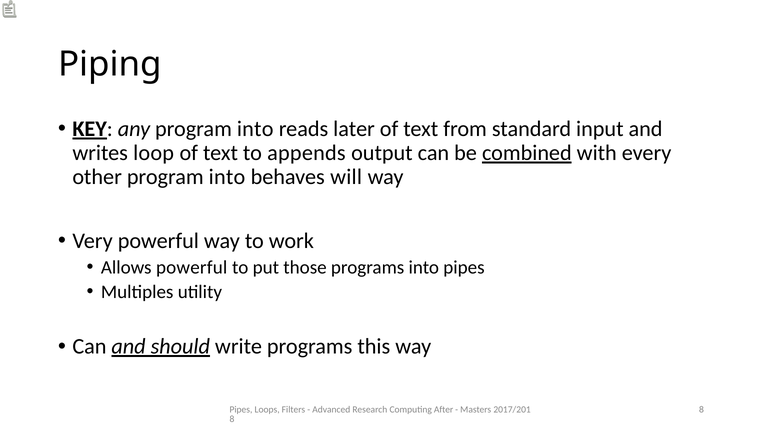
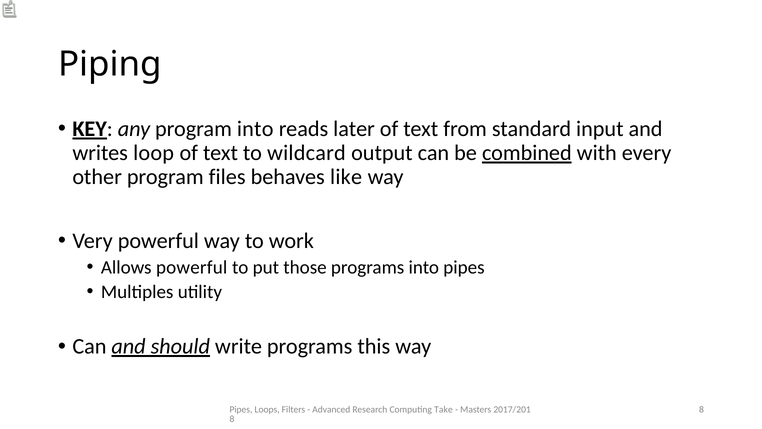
appends: appends -> wildcard
other program into: into -> files
will: will -> like
After: After -> Take
